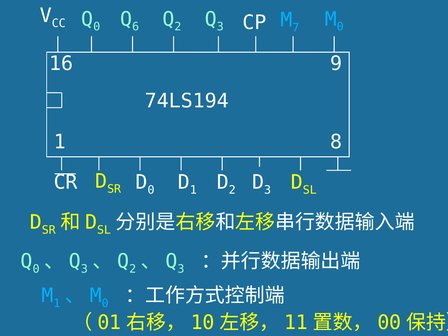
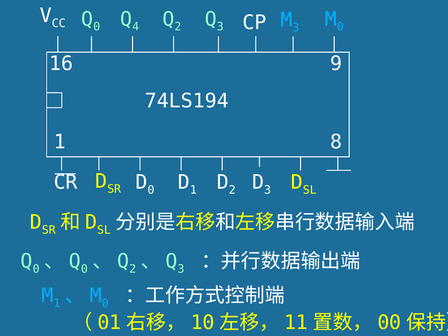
6: 6 -> 4
7 at (296, 28): 7 -> 3
3 at (84, 269): 3 -> 0
